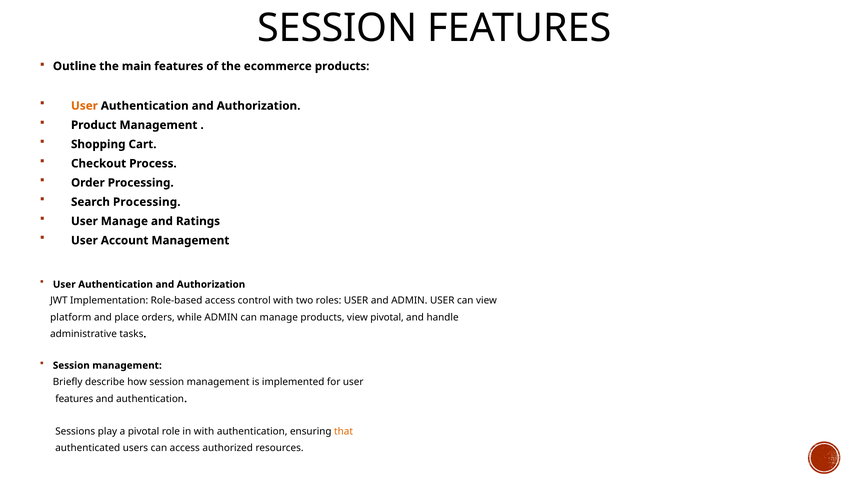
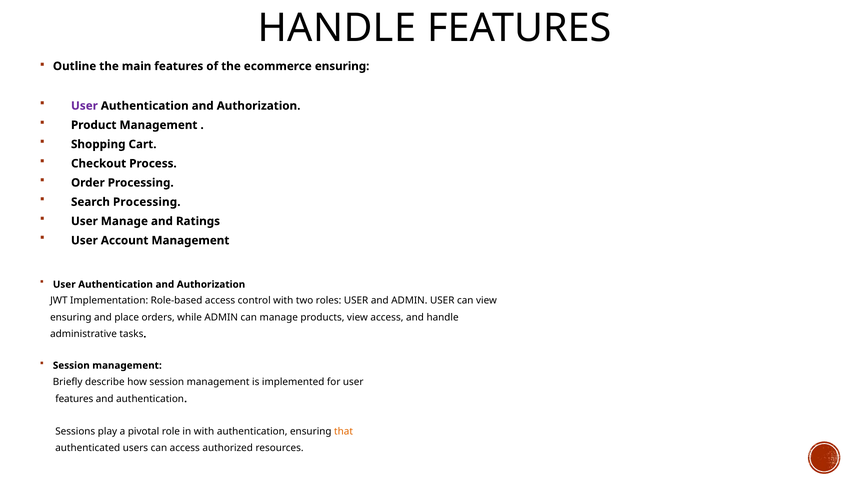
SESSION at (337, 28): SESSION -> HANDLE
ecommerce products: products -> ensuring
User at (84, 106) colour: orange -> purple
platform at (71, 317): platform -> ensuring
view pivotal: pivotal -> access
